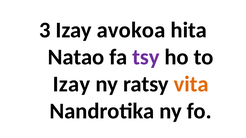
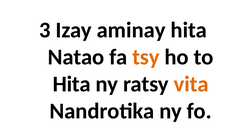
avokoa: avokoa -> aminay
tsy colour: purple -> orange
Izay at (71, 84): Izay -> Hita
